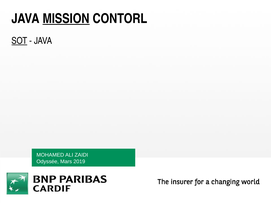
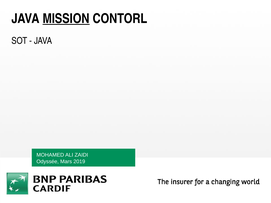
SOT underline: present -> none
